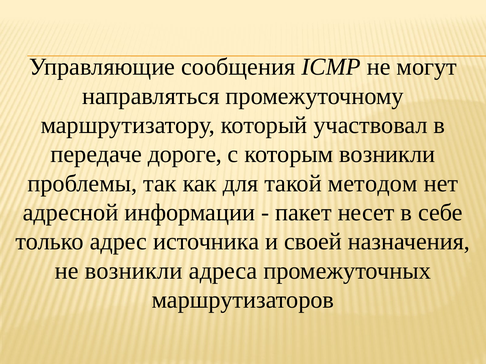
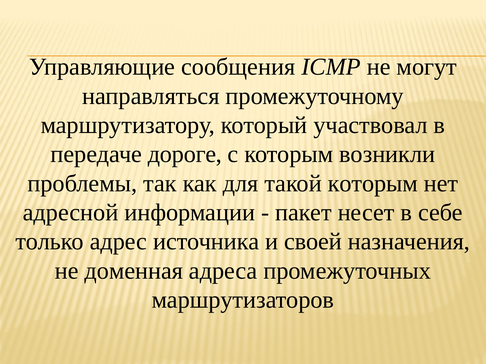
такой методом: методом -> которым
не возникли: возникли -> доменная
